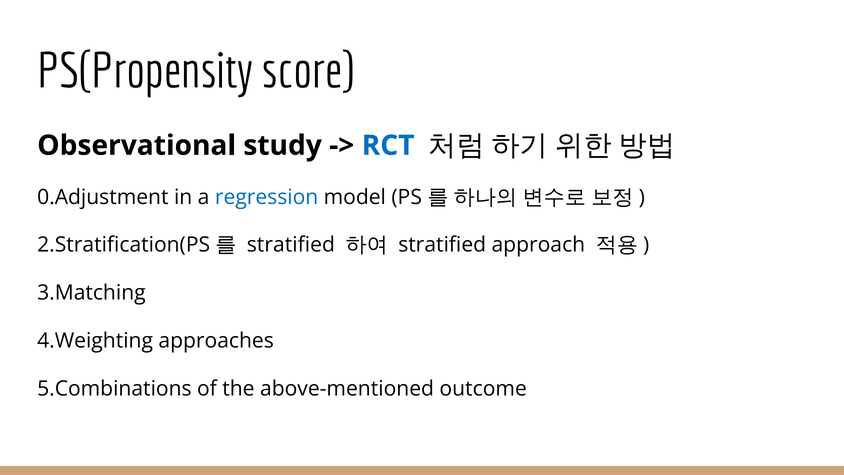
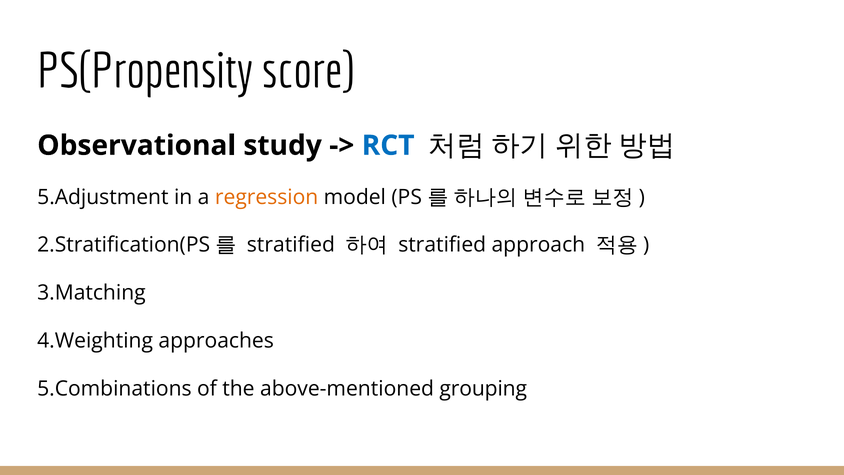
0.Adjustment: 0.Adjustment -> 5.Adjustment
regression colour: blue -> orange
outcome: outcome -> grouping
